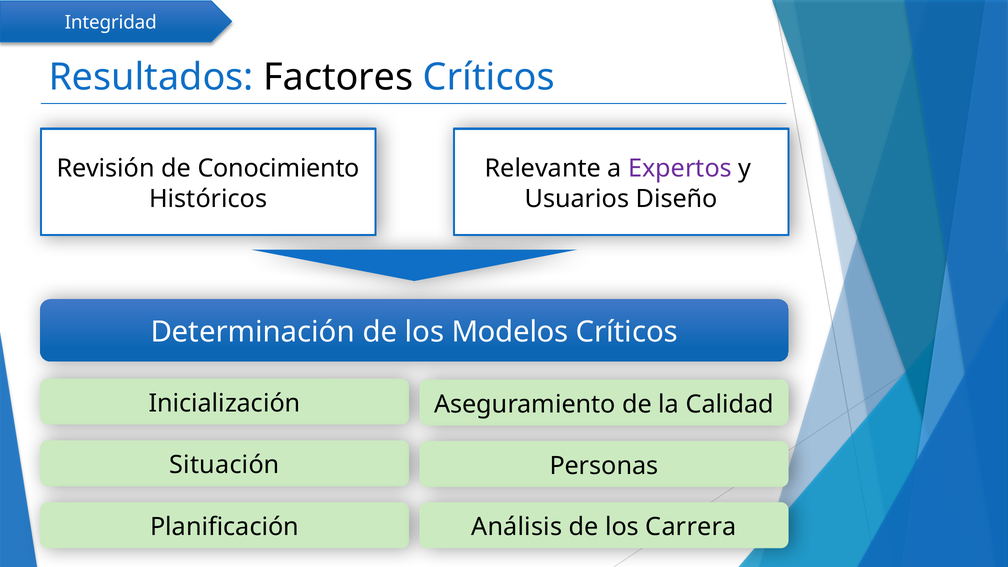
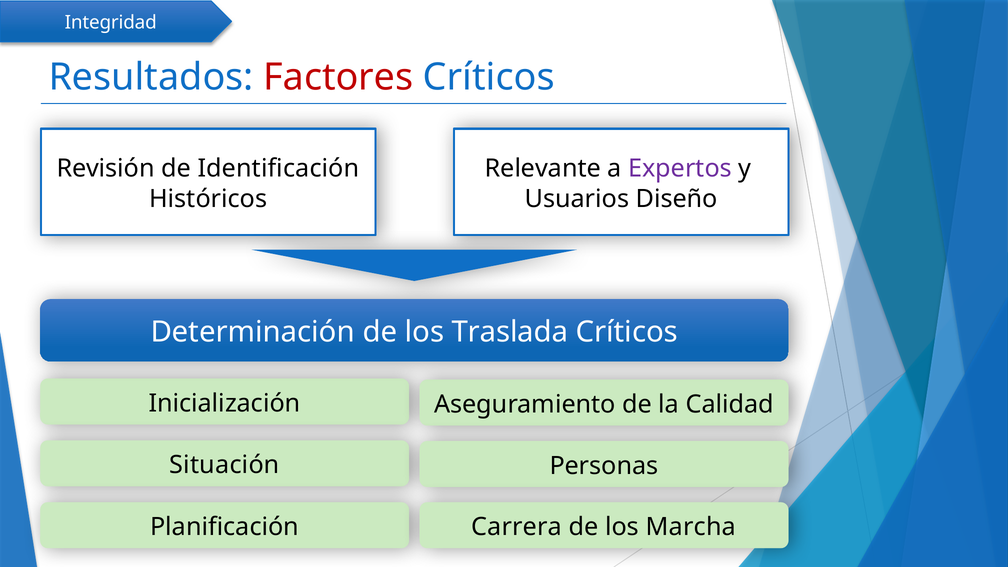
Factores colour: black -> red
Conocimiento: Conocimiento -> Identificación
Modelos: Modelos -> Traslada
Análisis: Análisis -> Carrera
Carrera: Carrera -> Marcha
